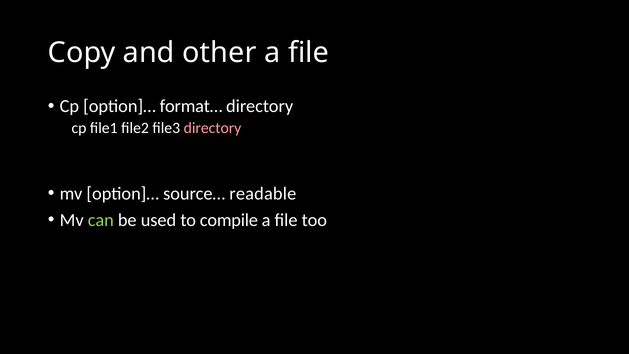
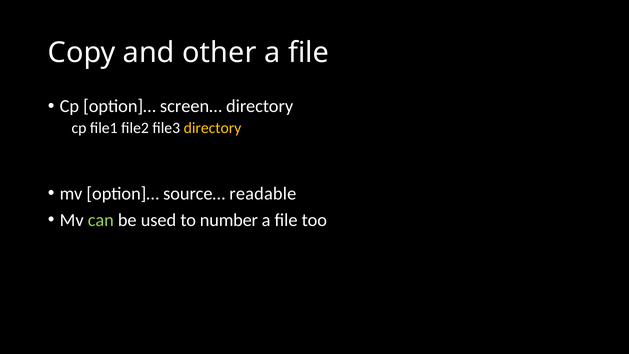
format…: format… -> screen…
directory at (213, 128) colour: pink -> yellow
compile: compile -> number
